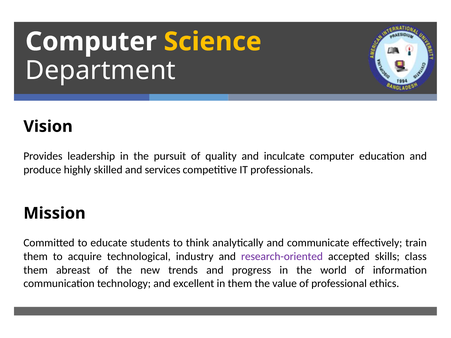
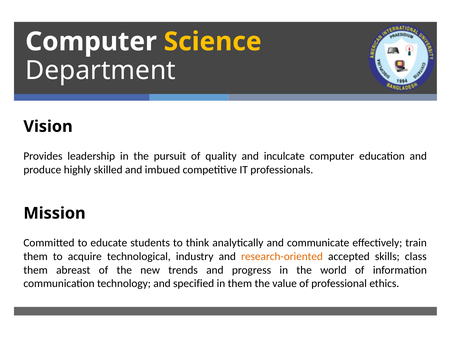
services: services -> imbued
research-oriented colour: purple -> orange
excellent: excellent -> specified
